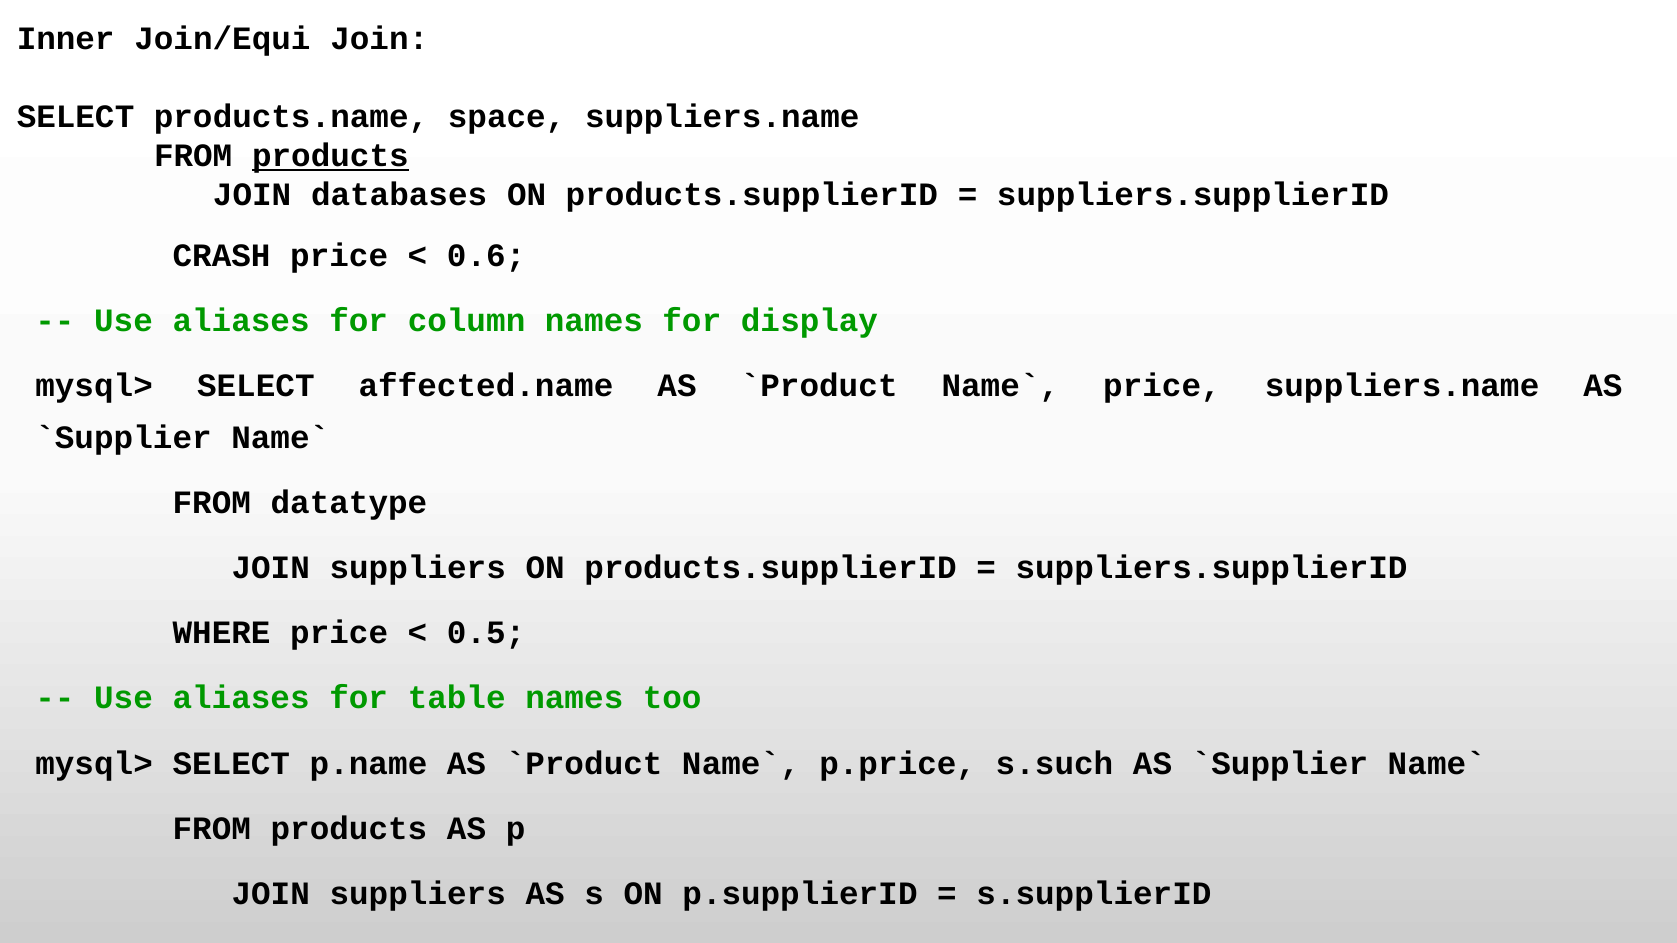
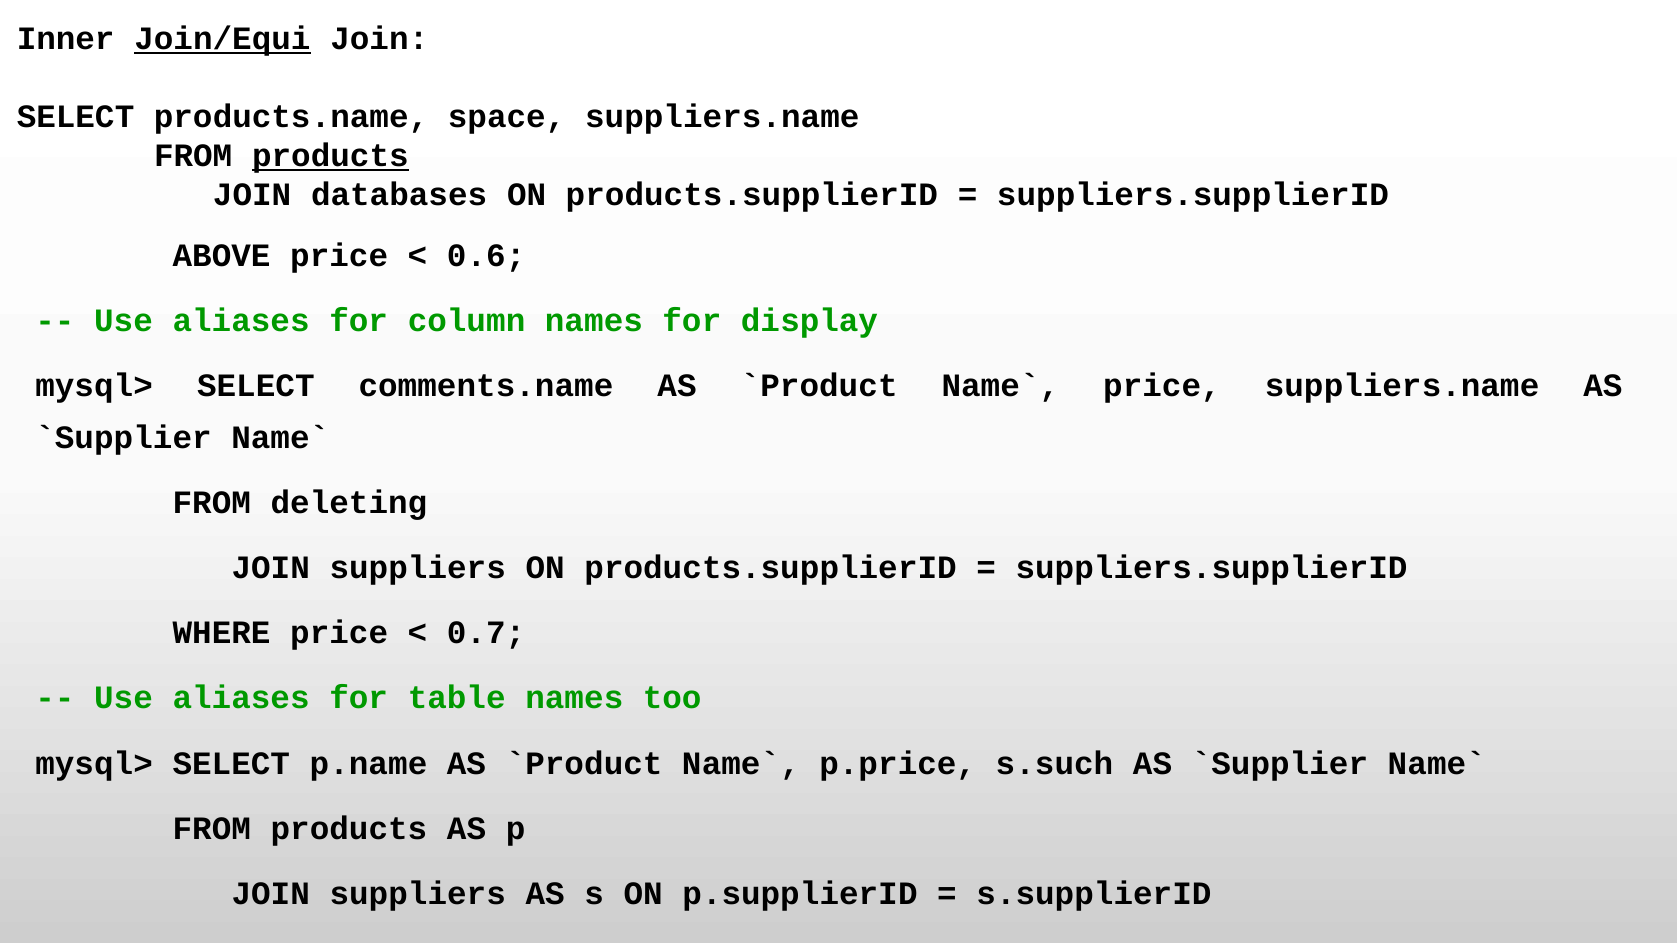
Join/Equi underline: none -> present
CRASH: CRASH -> ABOVE
affected.name: affected.name -> comments.name
datatype: datatype -> deleting
0.5: 0.5 -> 0.7
